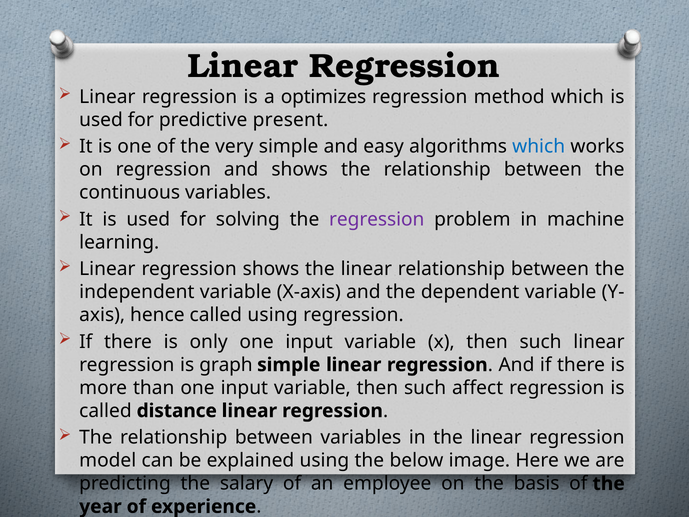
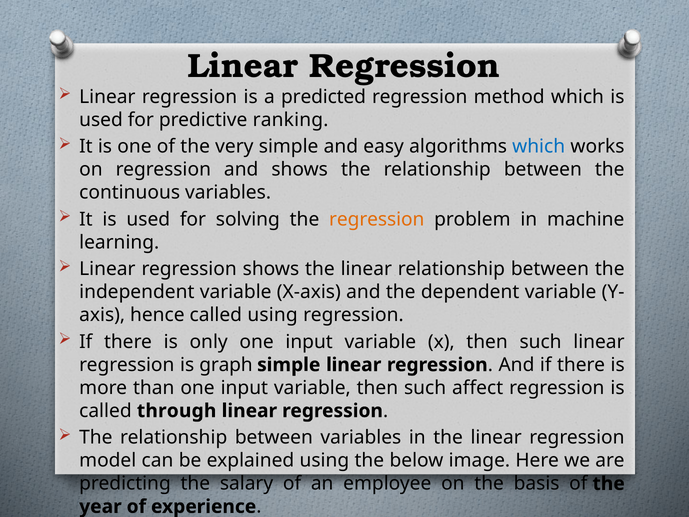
optimizes: optimizes -> predicted
present: present -> ranking
regression at (377, 219) colour: purple -> orange
distance: distance -> through
